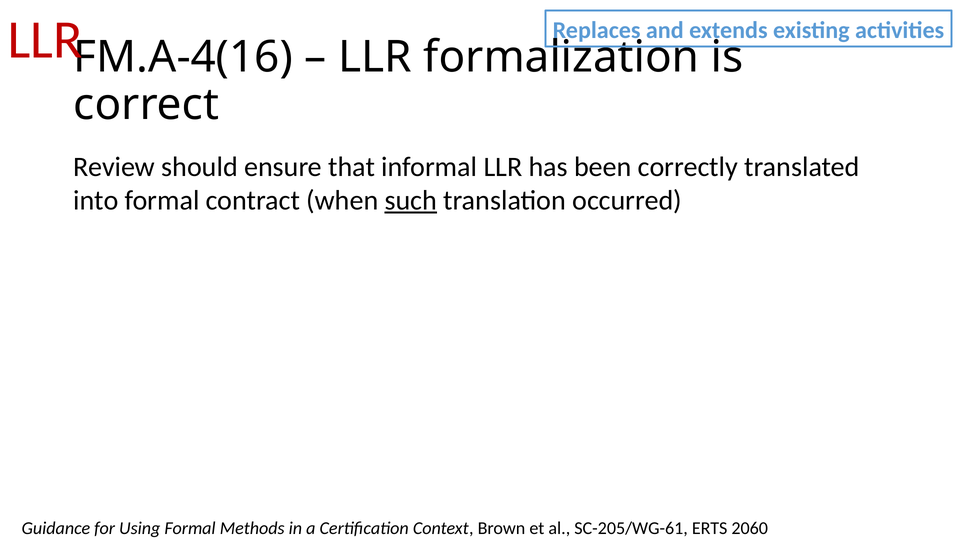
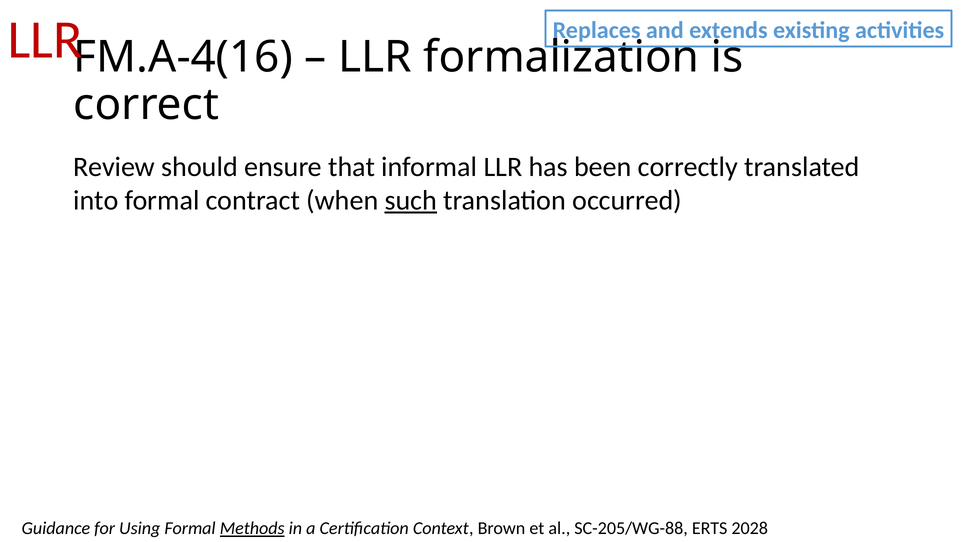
Methods underline: none -> present
SC-205/WG-61: SC-205/WG-61 -> SC-205/WG-88
2060: 2060 -> 2028
